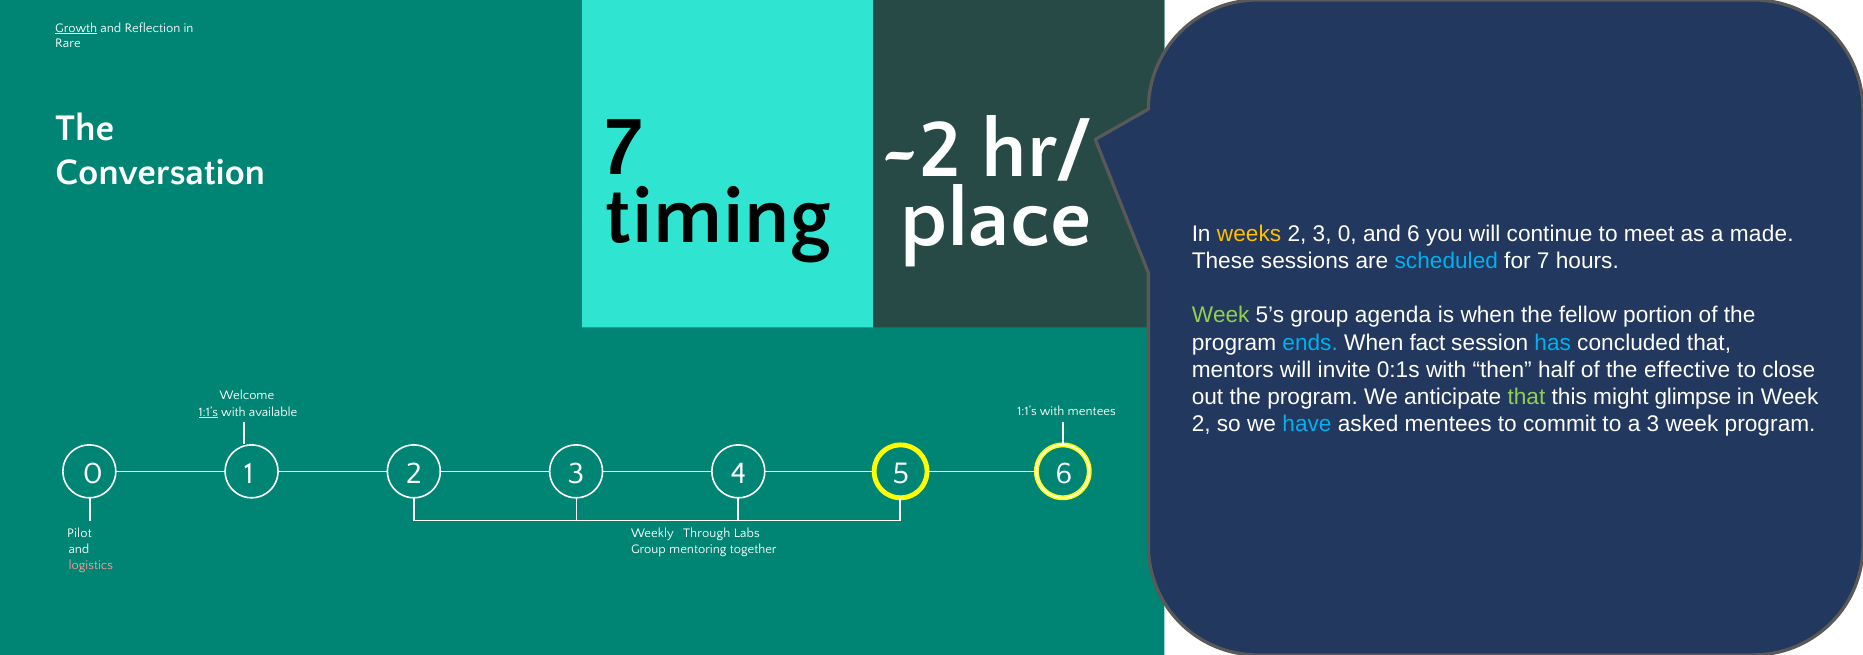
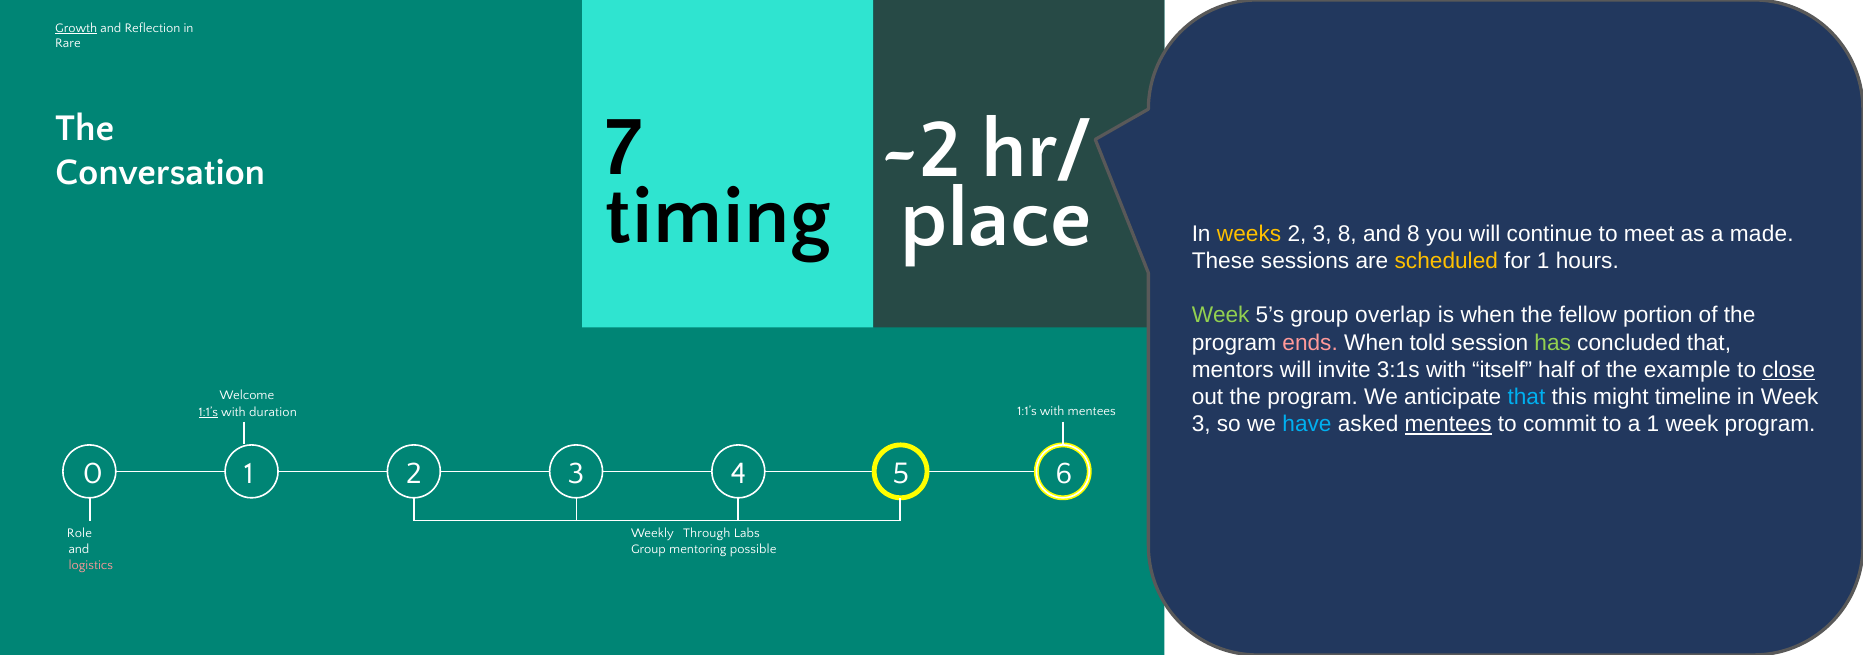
3 0: 0 -> 8
and 6: 6 -> 8
scheduled colour: light blue -> yellow
for 7: 7 -> 1
agenda: agenda -> overlap
ends colour: light blue -> pink
fact: fact -> told
has colour: light blue -> light green
0:1s: 0:1s -> 3:1s
then: then -> itself
effective: effective -> example
close underline: none -> present
that at (1526, 397) colour: light green -> light blue
glimpse: glimpse -> timeline
available: available -> duration
2 at (1201, 424): 2 -> 3
mentees at (1448, 424) underline: none -> present
a 3: 3 -> 1
Pilot: Pilot -> Role
together: together -> possible
